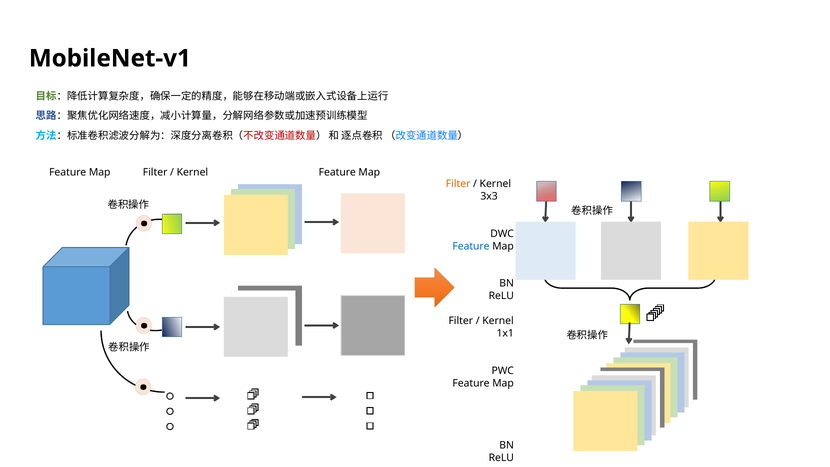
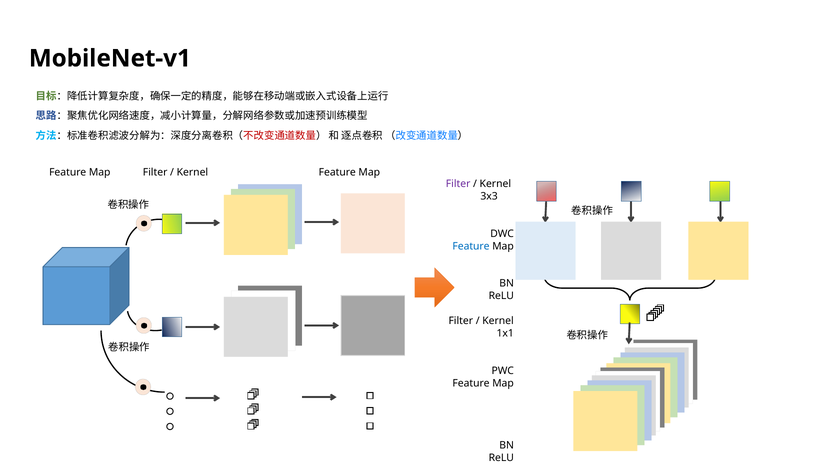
Filter at (458, 184) colour: orange -> purple
